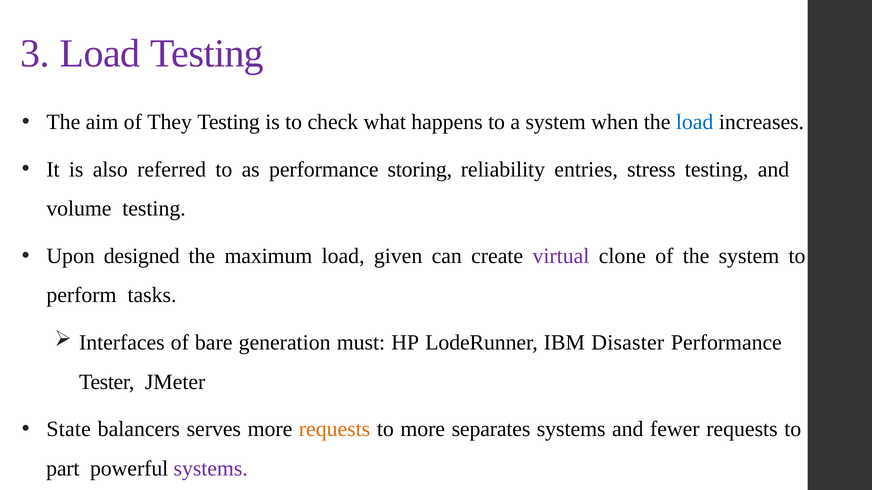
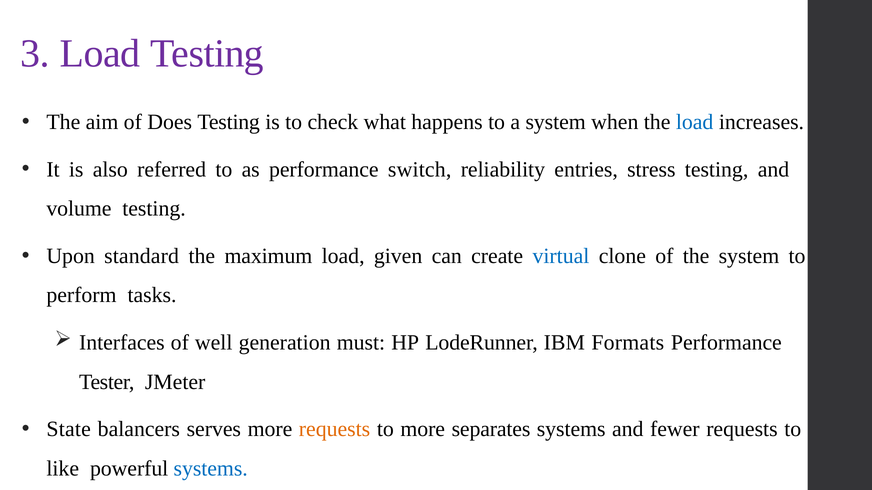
They: They -> Does
storing: storing -> switch
designed: designed -> standard
virtual colour: purple -> blue
bare: bare -> well
Disaster: Disaster -> Formats
part: part -> like
systems at (211, 469) colour: purple -> blue
